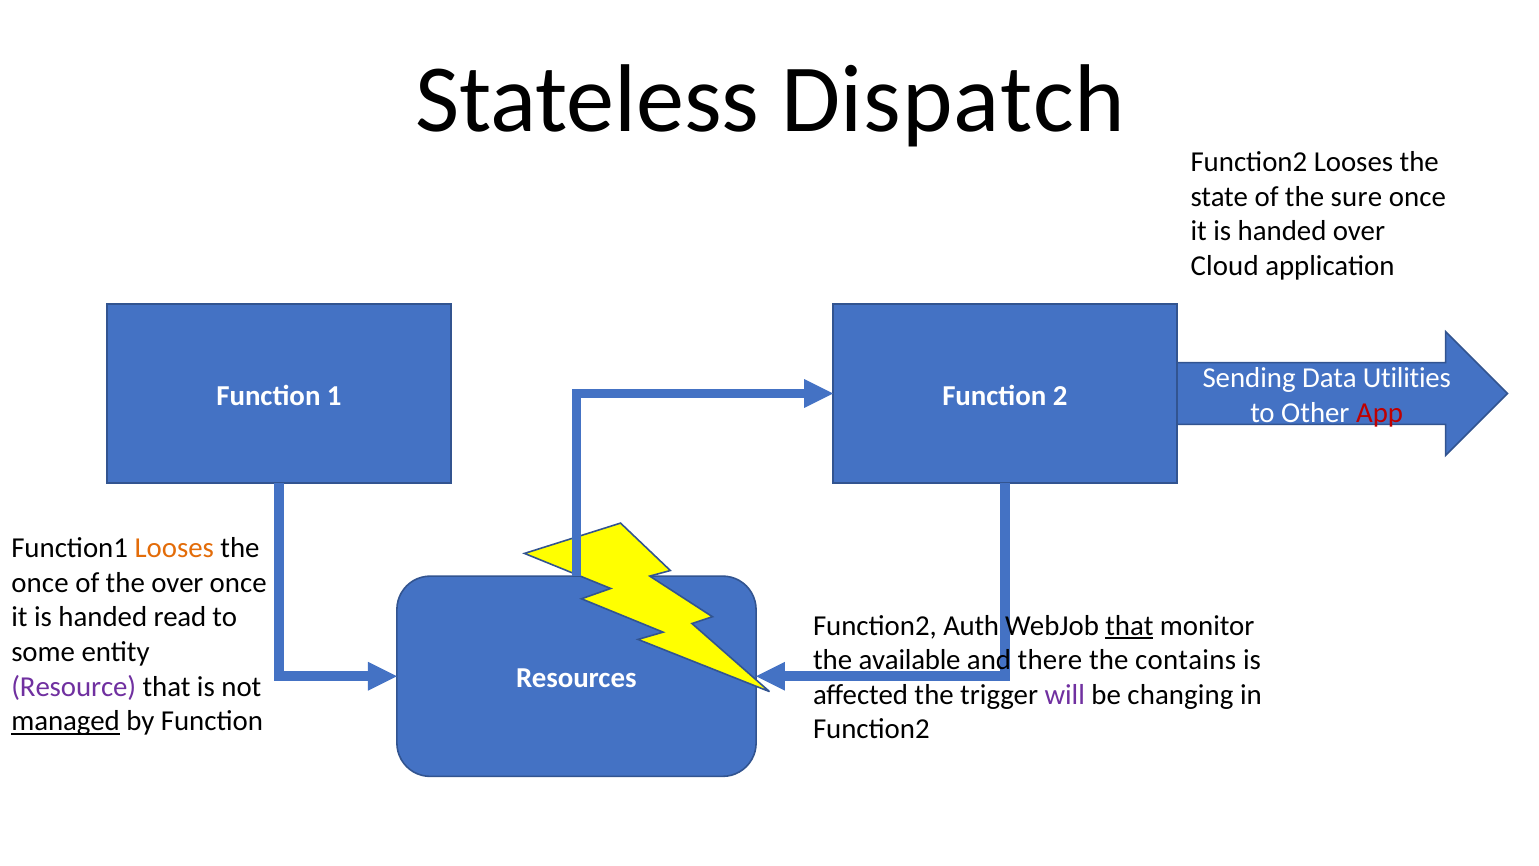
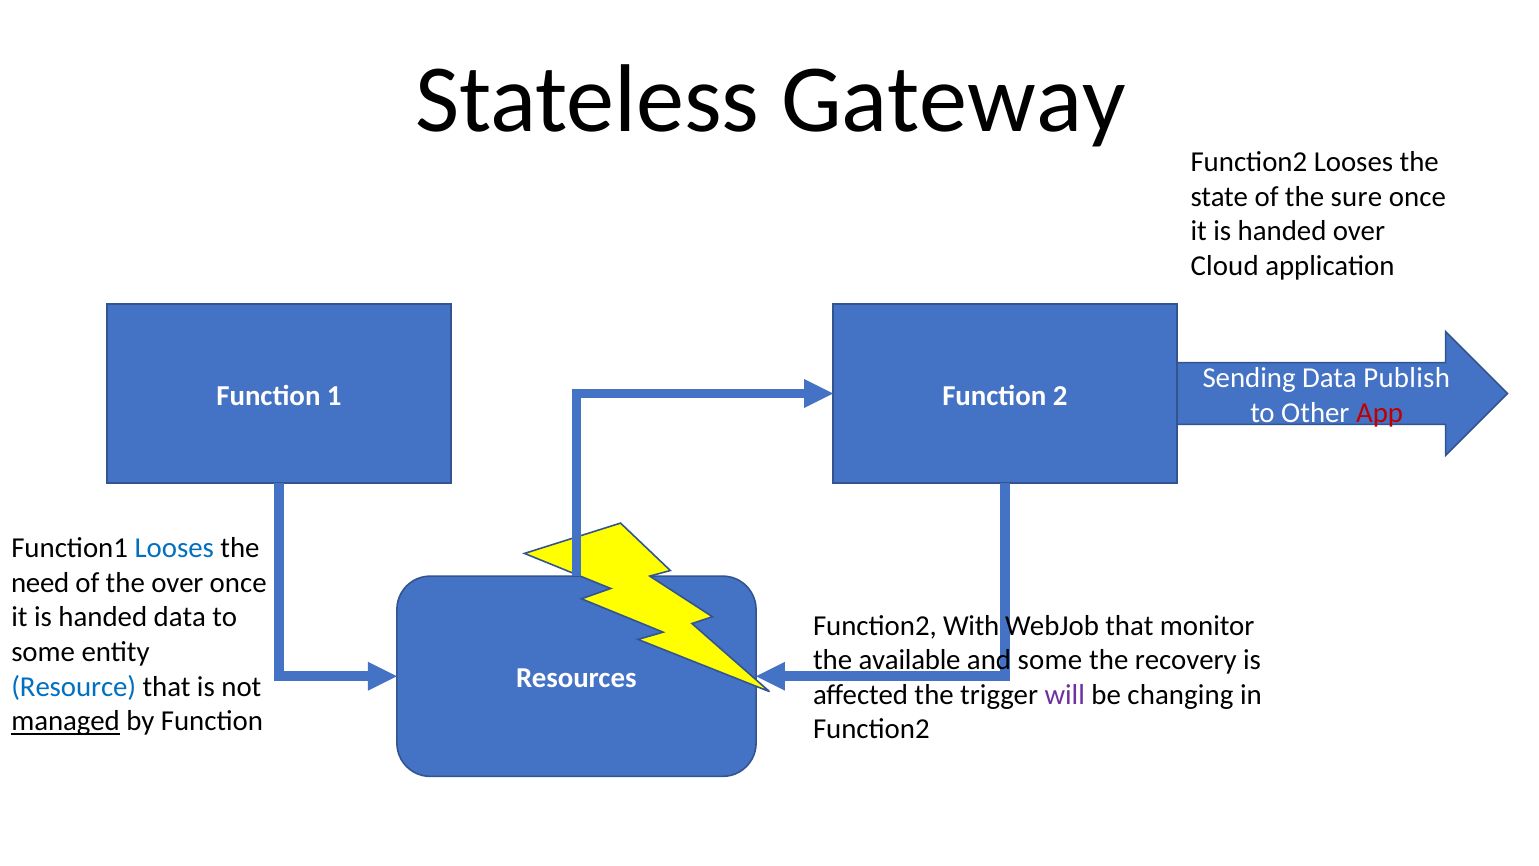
Dispatch: Dispatch -> Gateway
Utilities: Utilities -> Publish
Looses at (174, 548) colour: orange -> blue
once at (40, 583): once -> need
handed read: read -> data
Auth: Auth -> With
that at (1129, 625) underline: present -> none
and there: there -> some
contains: contains -> recovery
Resource colour: purple -> blue
